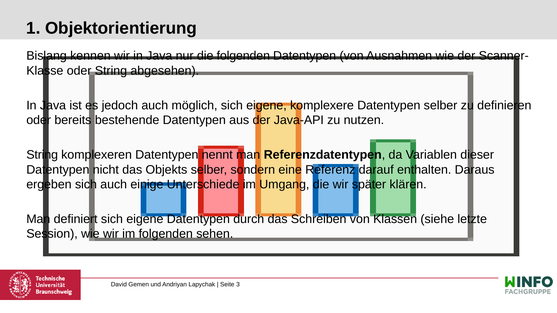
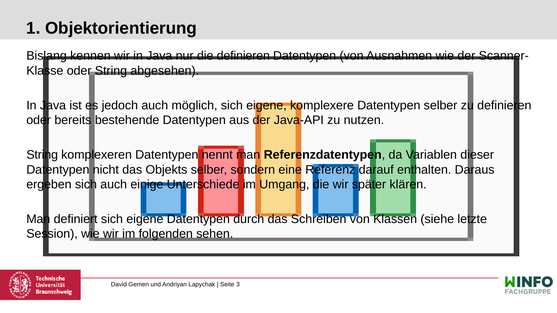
die folgenden: folgenden -> definieren
